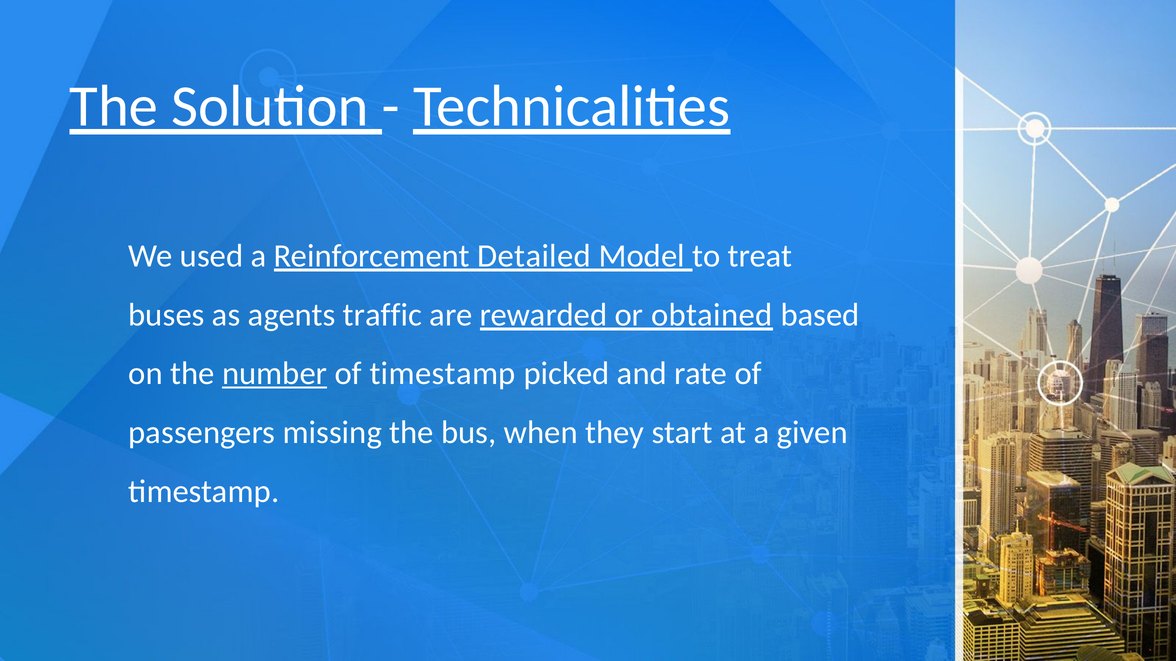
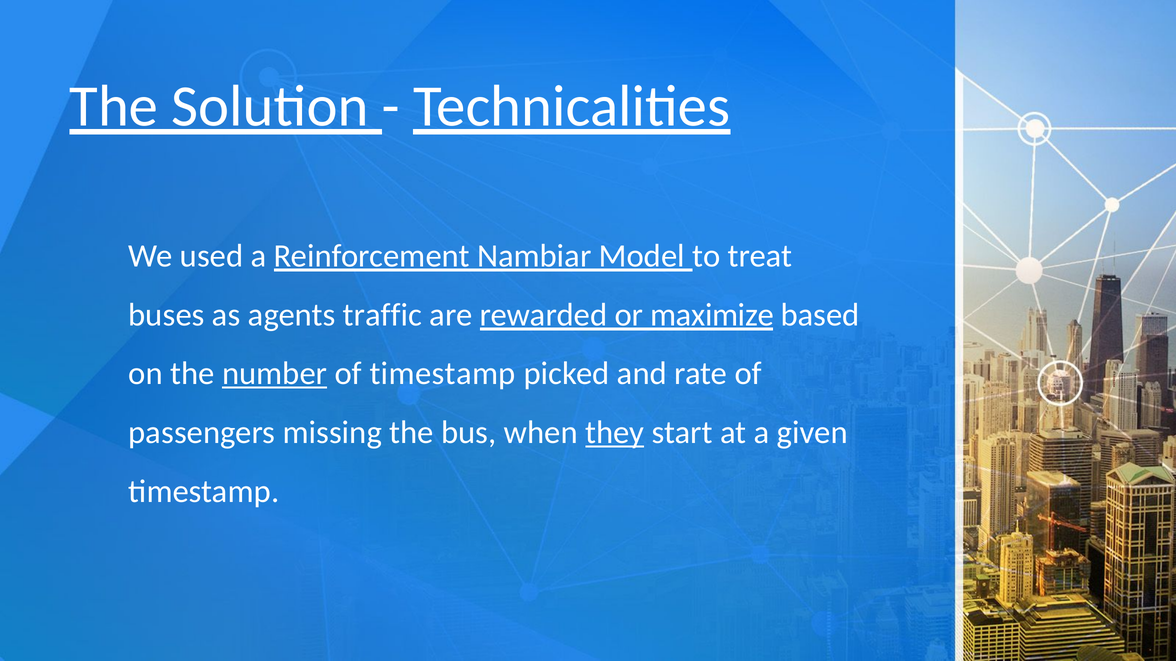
Detailed: Detailed -> Nambiar
obtained: obtained -> maximize
they underline: none -> present
